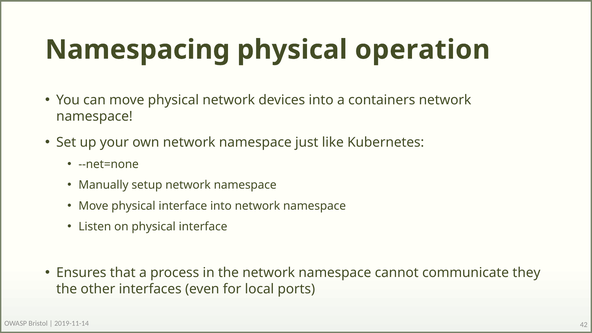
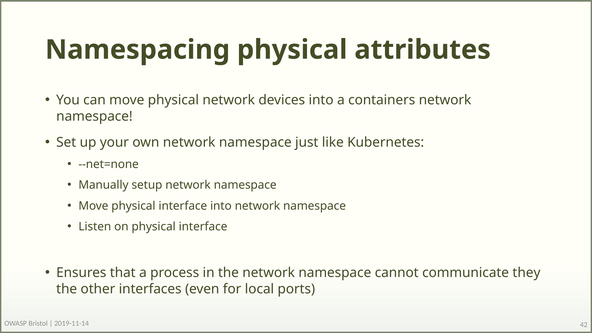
operation: operation -> attributes
